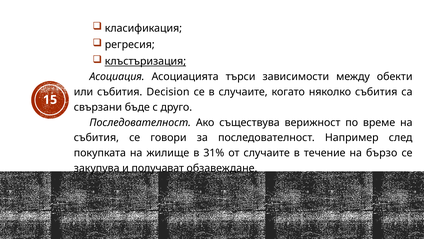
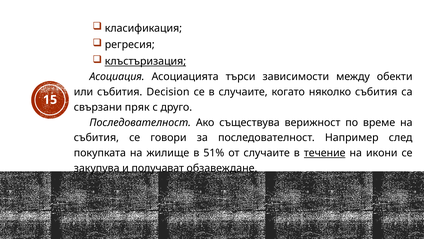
бъде: бъде -> пряк
31%: 31% -> 51%
течение underline: none -> present
бързо: бързо -> икони
